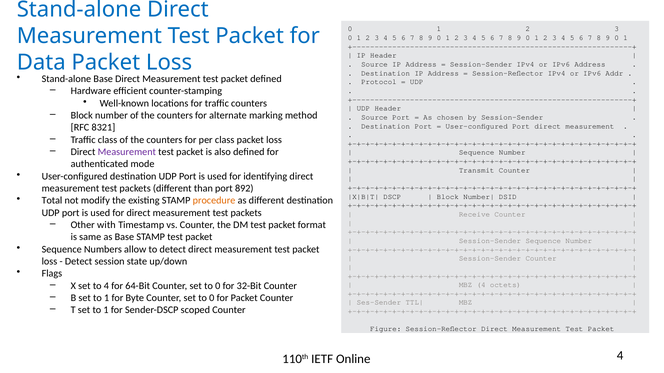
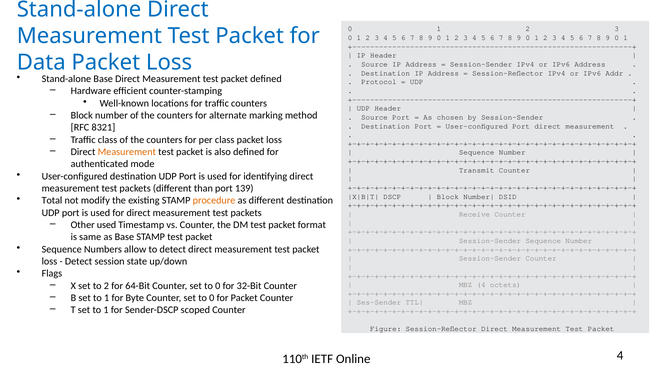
Measurement at (127, 152) colour: purple -> orange
892: 892 -> 139
Other with: with -> used
to 4: 4 -> 2
